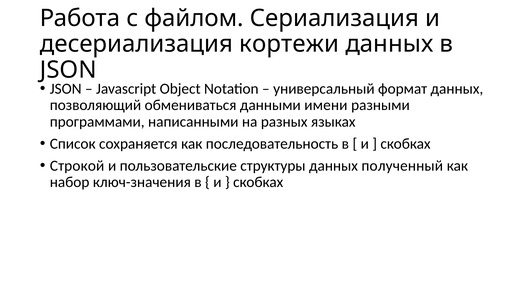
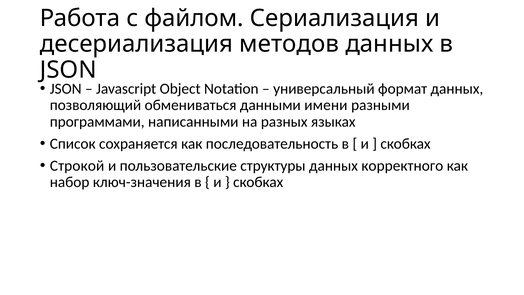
кортежи: кортежи -> методов
полученный: полученный -> корректного
